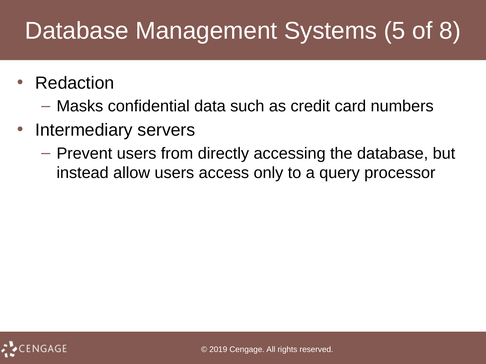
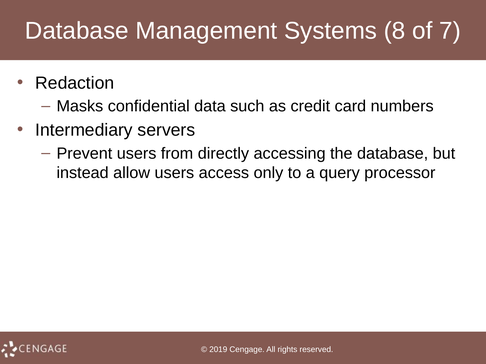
5: 5 -> 8
8: 8 -> 7
